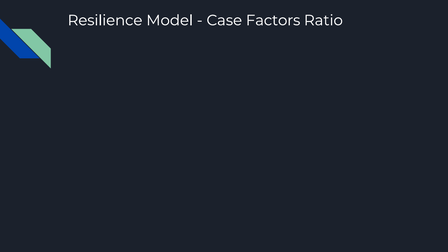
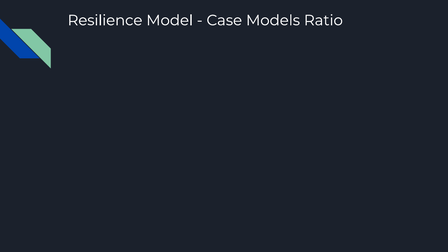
Factors: Factors -> Models
